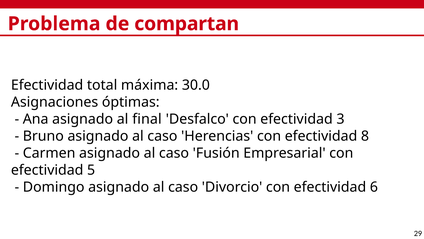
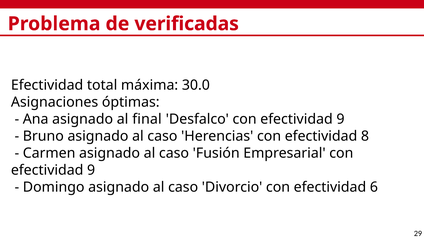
compartan: compartan -> verificadas
Desfalco con efectividad 3: 3 -> 9
5 at (91, 170): 5 -> 9
